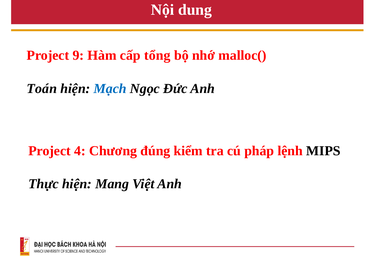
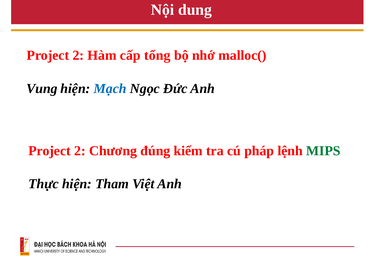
9 at (78, 56): 9 -> 2
Toán: Toán -> Vung
4 at (80, 151): 4 -> 2
MIPS colour: black -> green
Mang: Mang -> Tham
